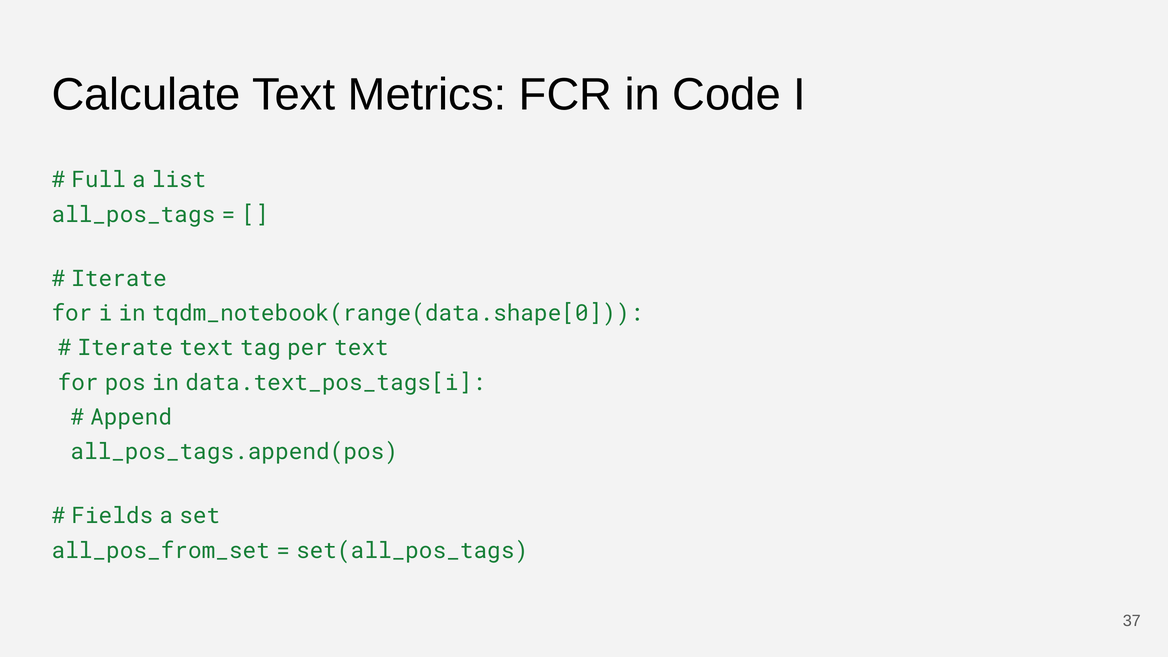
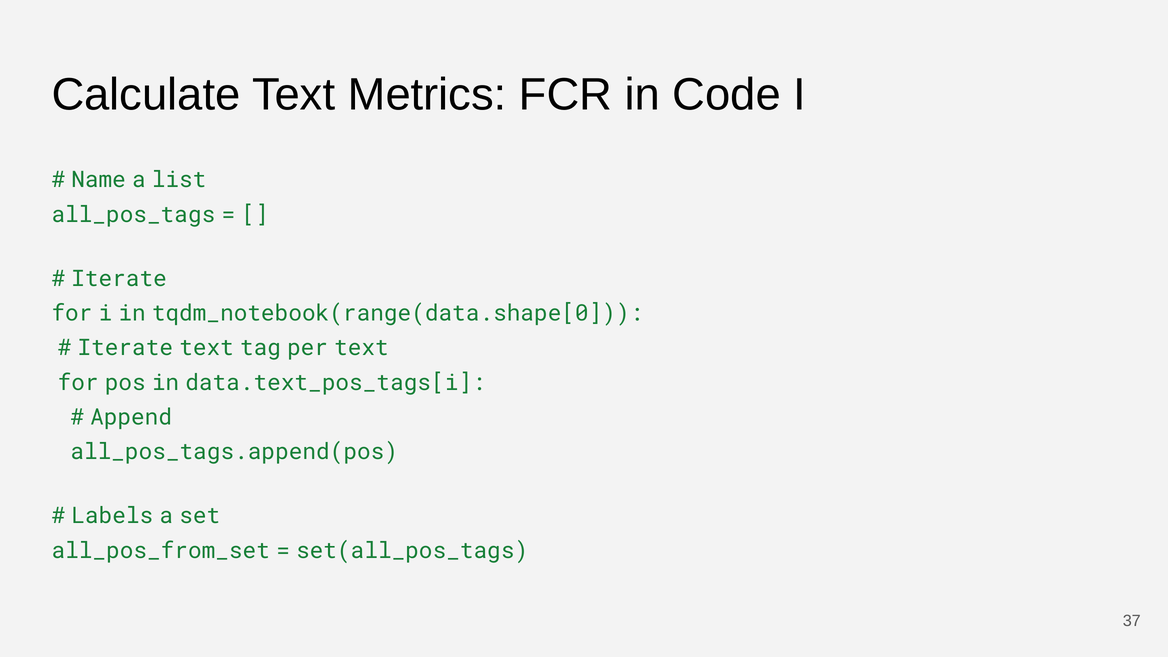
Full: Full -> Name
Fields: Fields -> Labels
